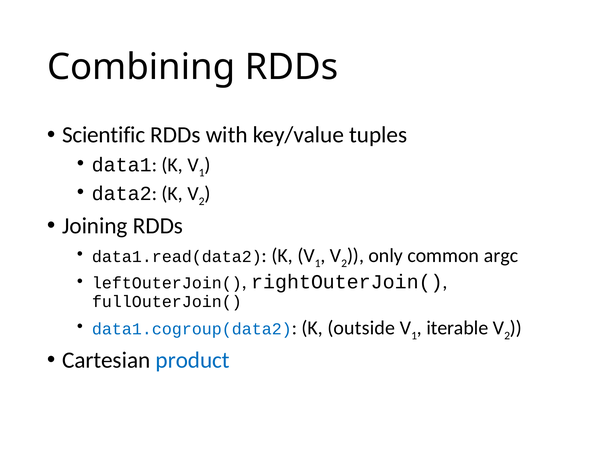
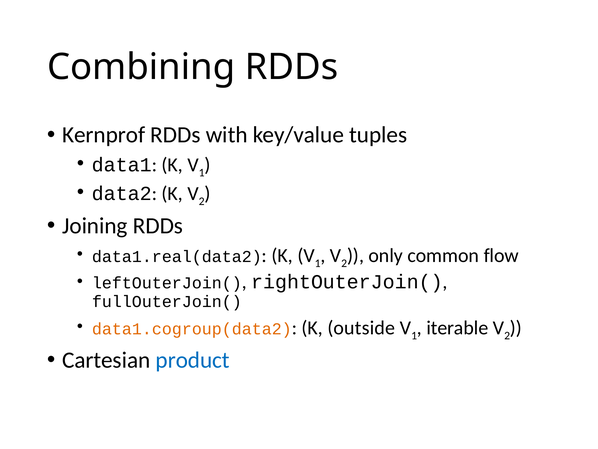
Scientific: Scientific -> Kernprof
data1.read(data2: data1.read(data2 -> data1.real(data2
argc: argc -> flow
data1.cogroup(data2 colour: blue -> orange
